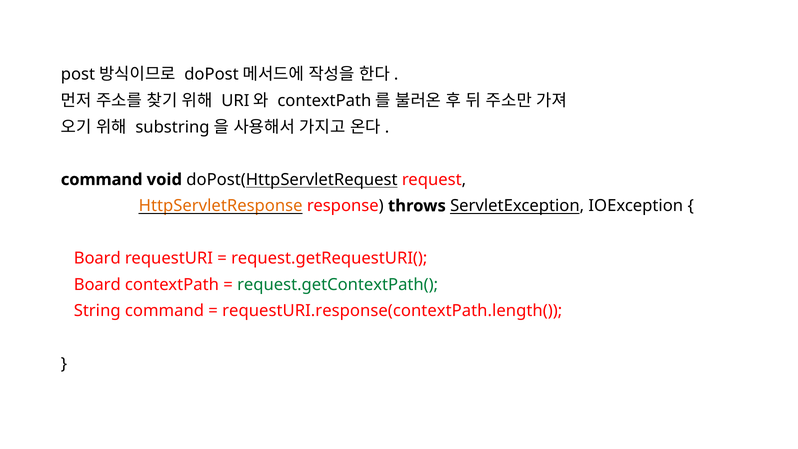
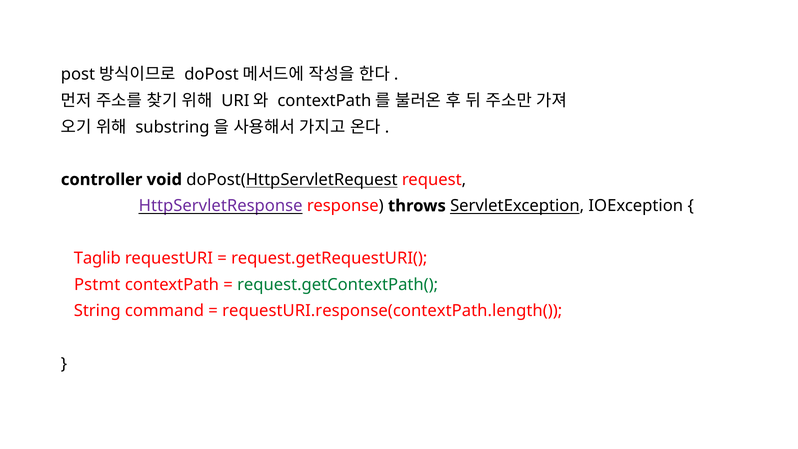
command at (102, 180): command -> controller
HttpServletResponse colour: orange -> purple
Board at (97, 258): Board -> Taglib
Board at (97, 285): Board -> Pstmt
